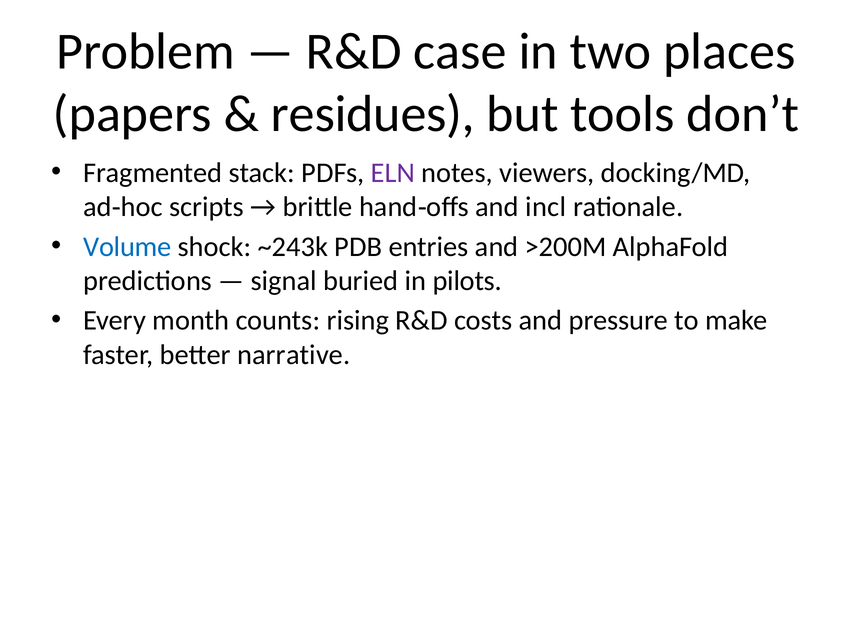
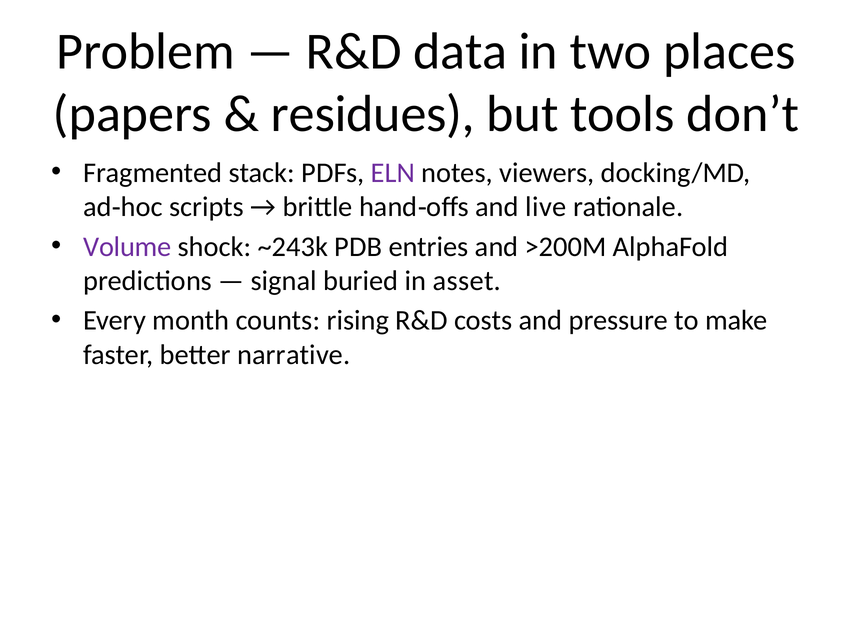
case: case -> data
incl: incl -> live
Volume colour: blue -> purple
pilots: pilots -> asset
